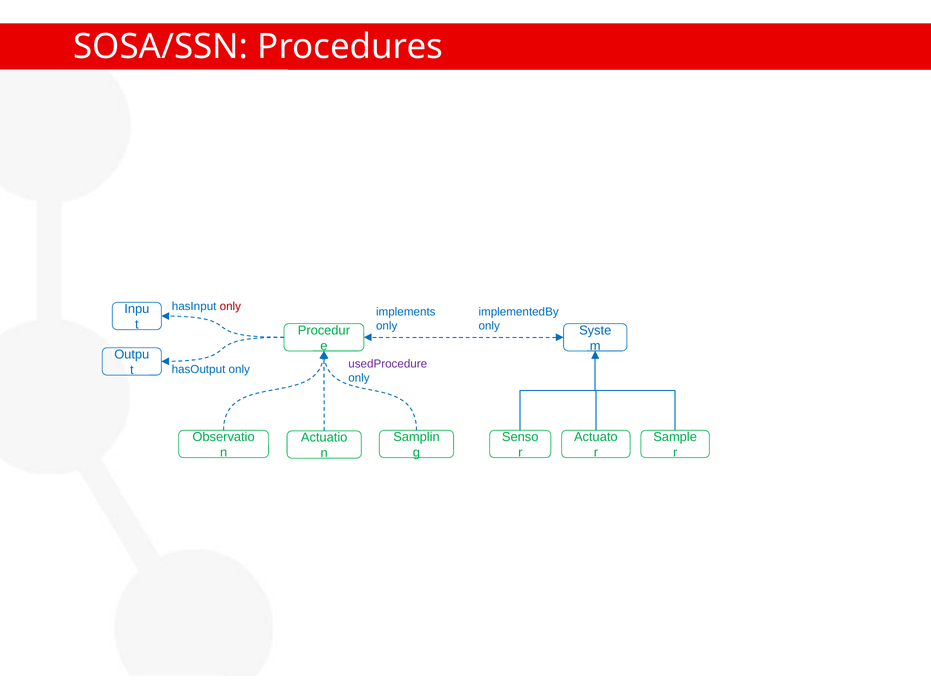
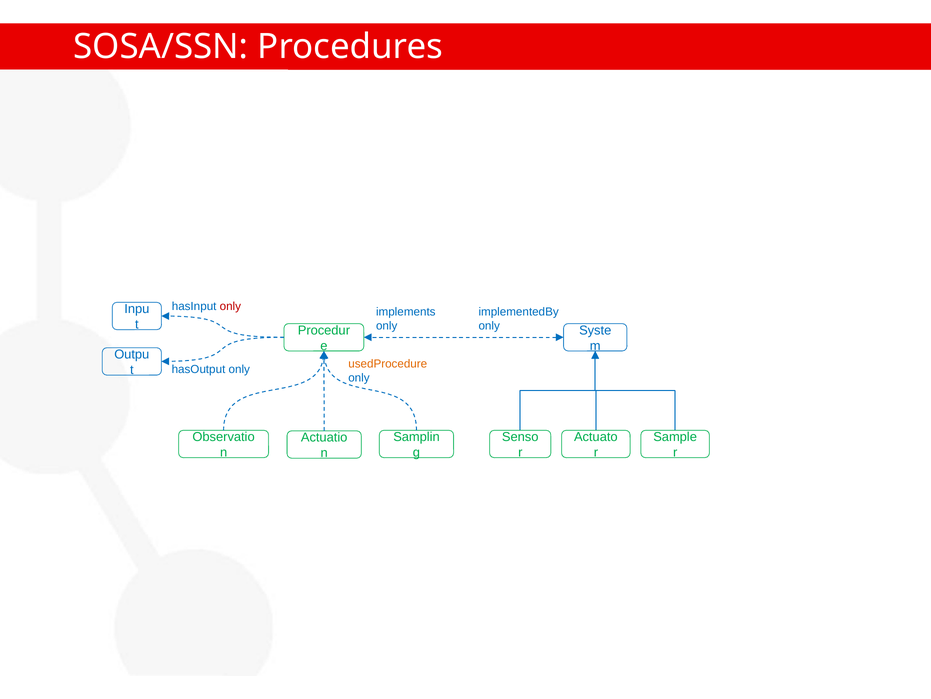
usedProcedure colour: purple -> orange
